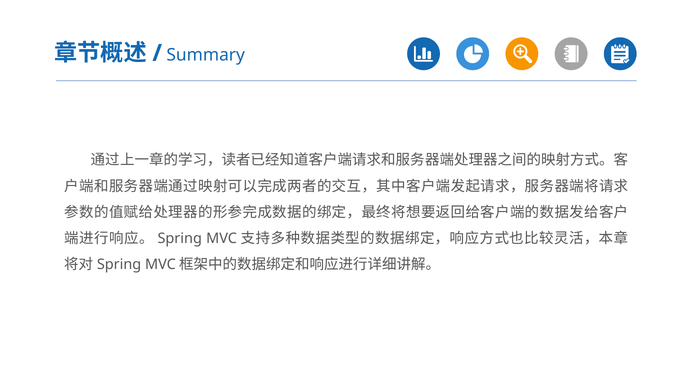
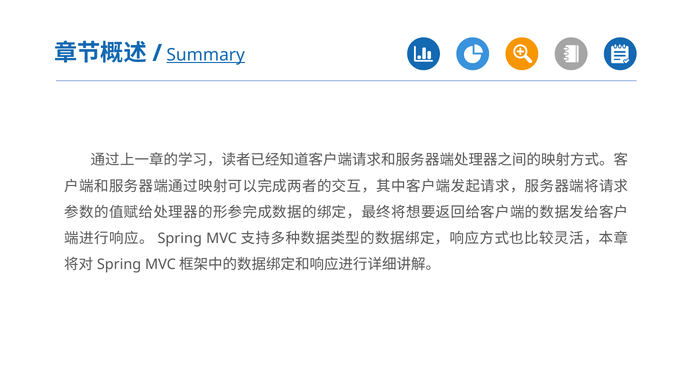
Summary underline: none -> present
